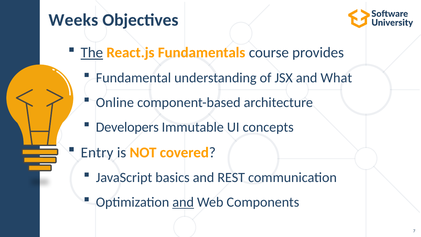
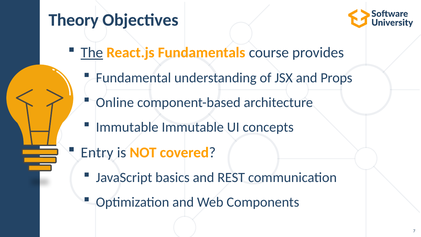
Weeks: Weeks -> Theory
What: What -> Props
Developers at (127, 127): Developers -> Immutable
and at (183, 202) underline: present -> none
